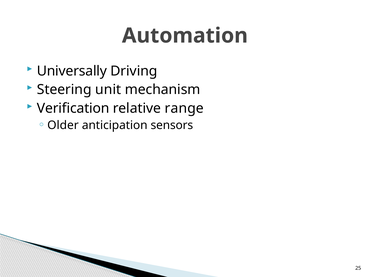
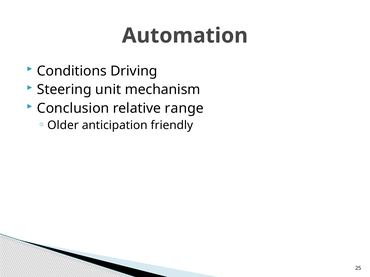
Universally: Universally -> Conditions
Verification: Verification -> Conclusion
sensors: sensors -> friendly
